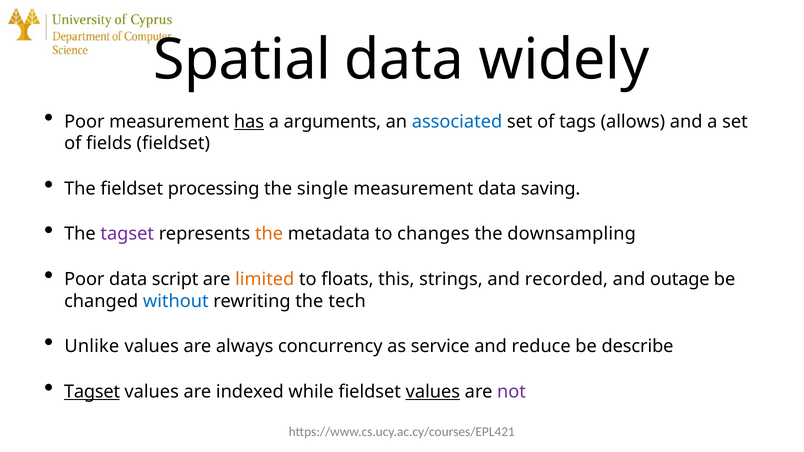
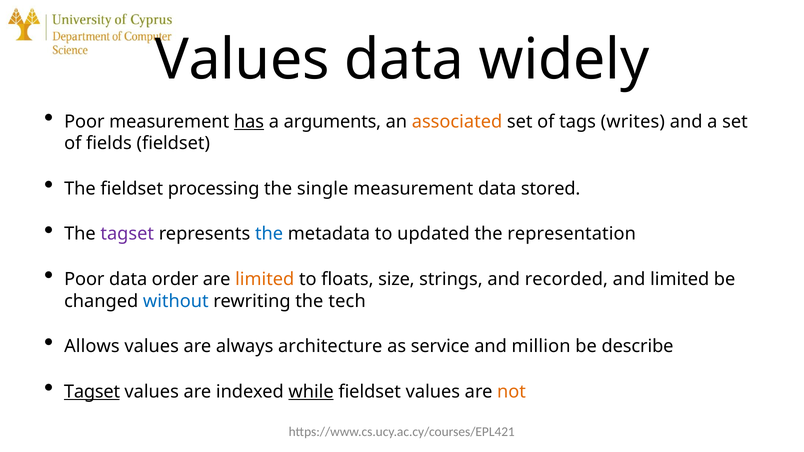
Spatial at (242, 60): Spatial -> Values
associated colour: blue -> orange
allows: allows -> writes
saving: saving -> stored
the at (269, 234) colour: orange -> blue
changes: changes -> updated
downsampling: downsampling -> representation
script: script -> order
this: this -> size
and outage: outage -> limited
Unlike: Unlike -> Allows
concurrency: concurrency -> architecture
reduce: reduce -> million
while underline: none -> present
values at (433, 392) underline: present -> none
not colour: purple -> orange
